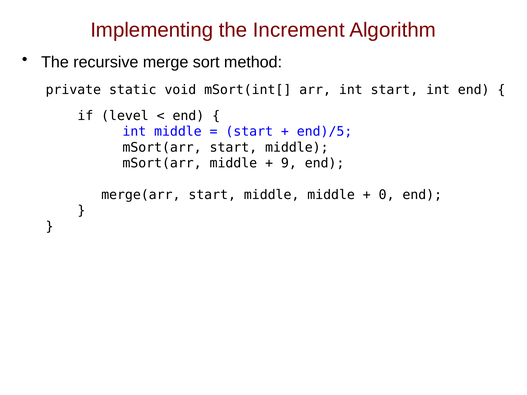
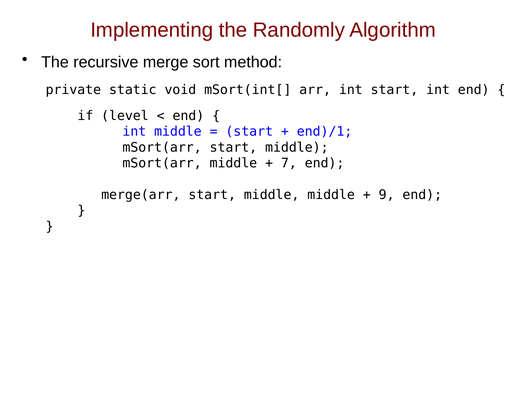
Increment: Increment -> Randomly
end)/5: end)/5 -> end)/1
9: 9 -> 7
0: 0 -> 9
